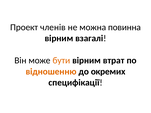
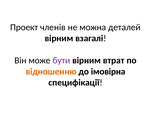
повинна: повинна -> деталей
бути colour: orange -> purple
окремих: окремих -> імовірна
